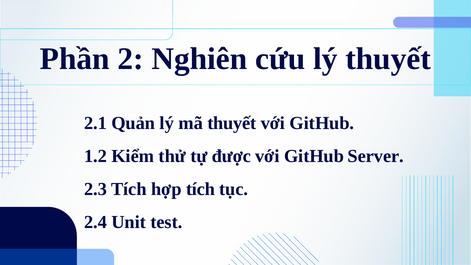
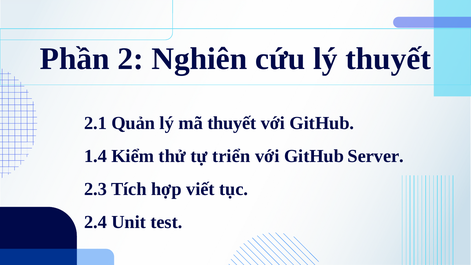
1.2: 1.2 -> 1.4
được: được -> triển
hợp tích: tích -> viết
